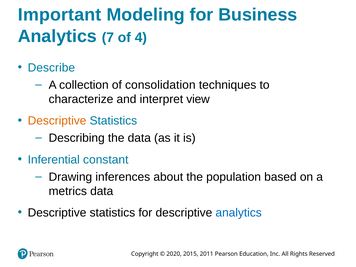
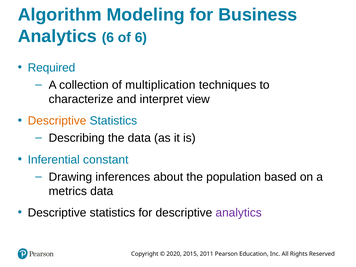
Important: Important -> Algorithm
Analytics 7: 7 -> 6
of 4: 4 -> 6
Describe: Describe -> Required
consolidation: consolidation -> multiplication
analytics at (239, 213) colour: blue -> purple
